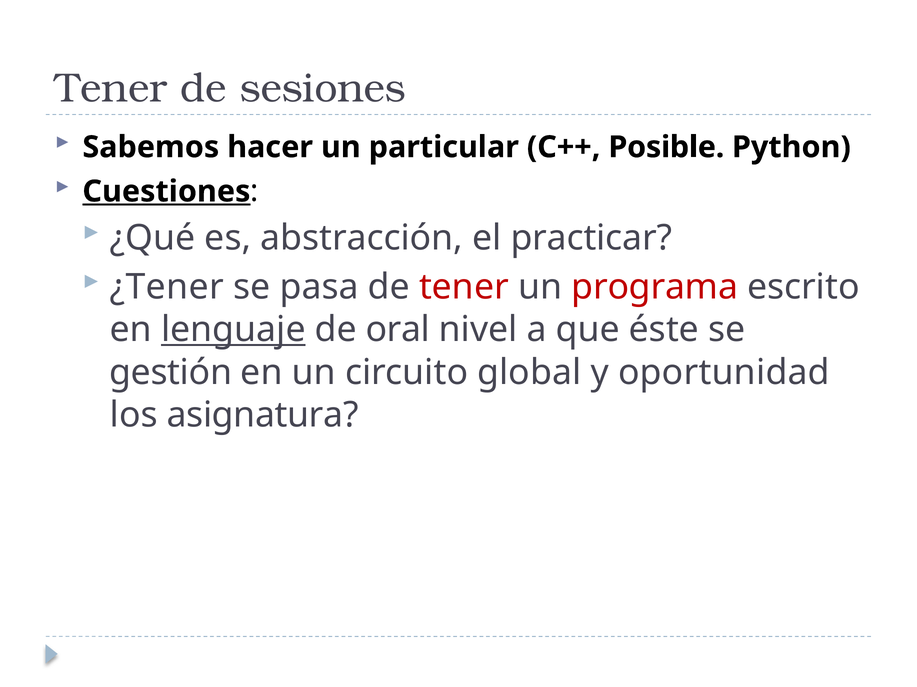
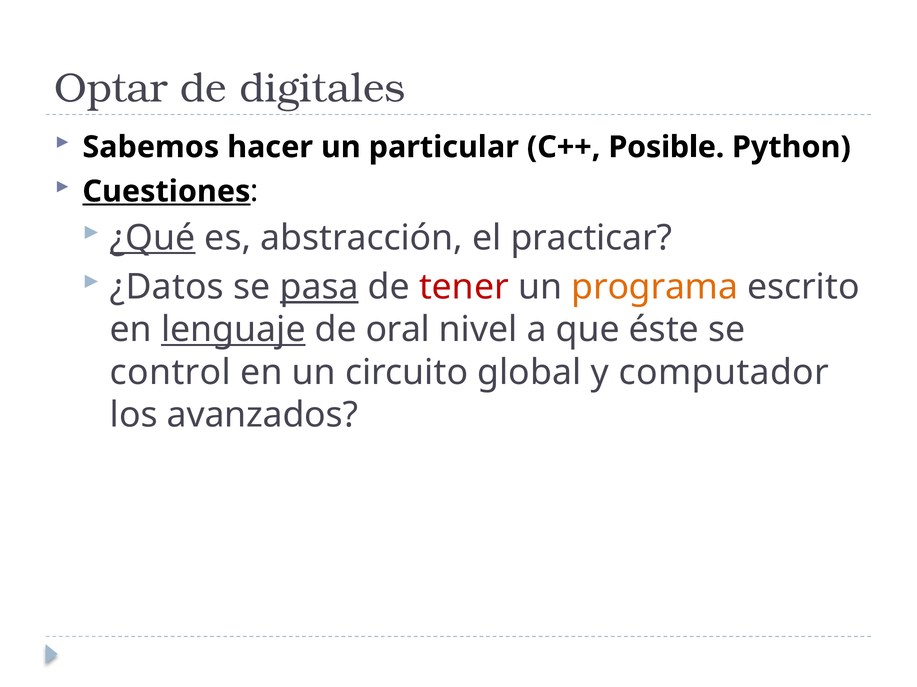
Tener at (111, 88): Tener -> Optar
sesiones: sesiones -> digitales
¿Qué underline: none -> present
¿Tener: ¿Tener -> ¿Datos
pasa underline: none -> present
programa colour: red -> orange
gestión: gestión -> control
oportunidad: oportunidad -> computador
asignatura: asignatura -> avanzados
